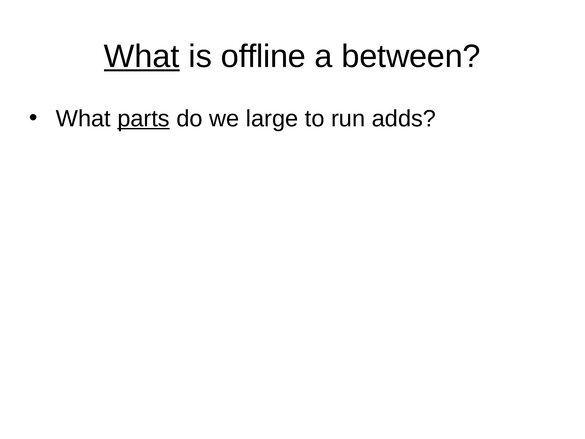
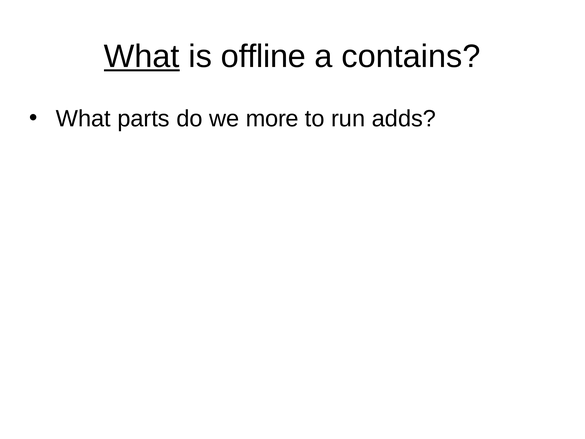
between: between -> contains
parts underline: present -> none
large: large -> more
